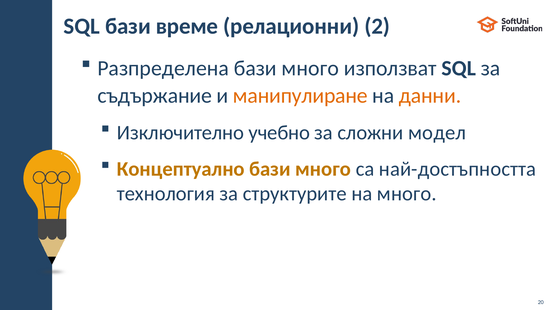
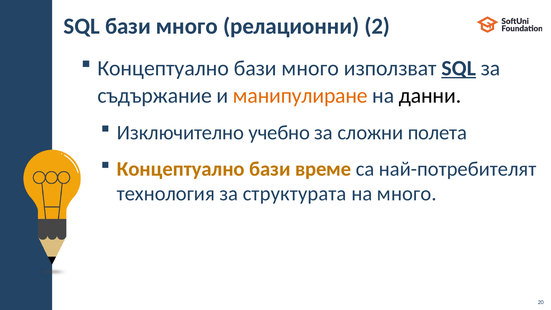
SQL бази време: време -> много
Разпределена at (163, 68): Разпределена -> Концептуално
SQL at (459, 68) underline: none -> present
данни colour: orange -> black
модел: модел -> полета
много at (323, 169): много -> време
най-достъпността: най-достъпността -> най-потребителят
структурите: структурите -> структурата
